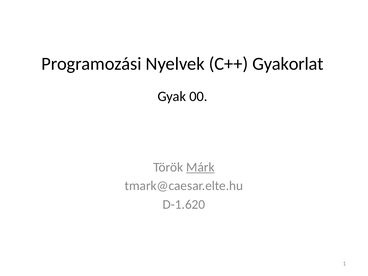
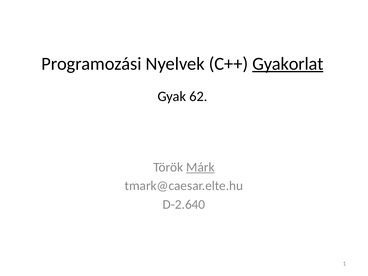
Gyakorlat underline: none -> present
00: 00 -> 62
D-1.620: D-1.620 -> D-2.640
